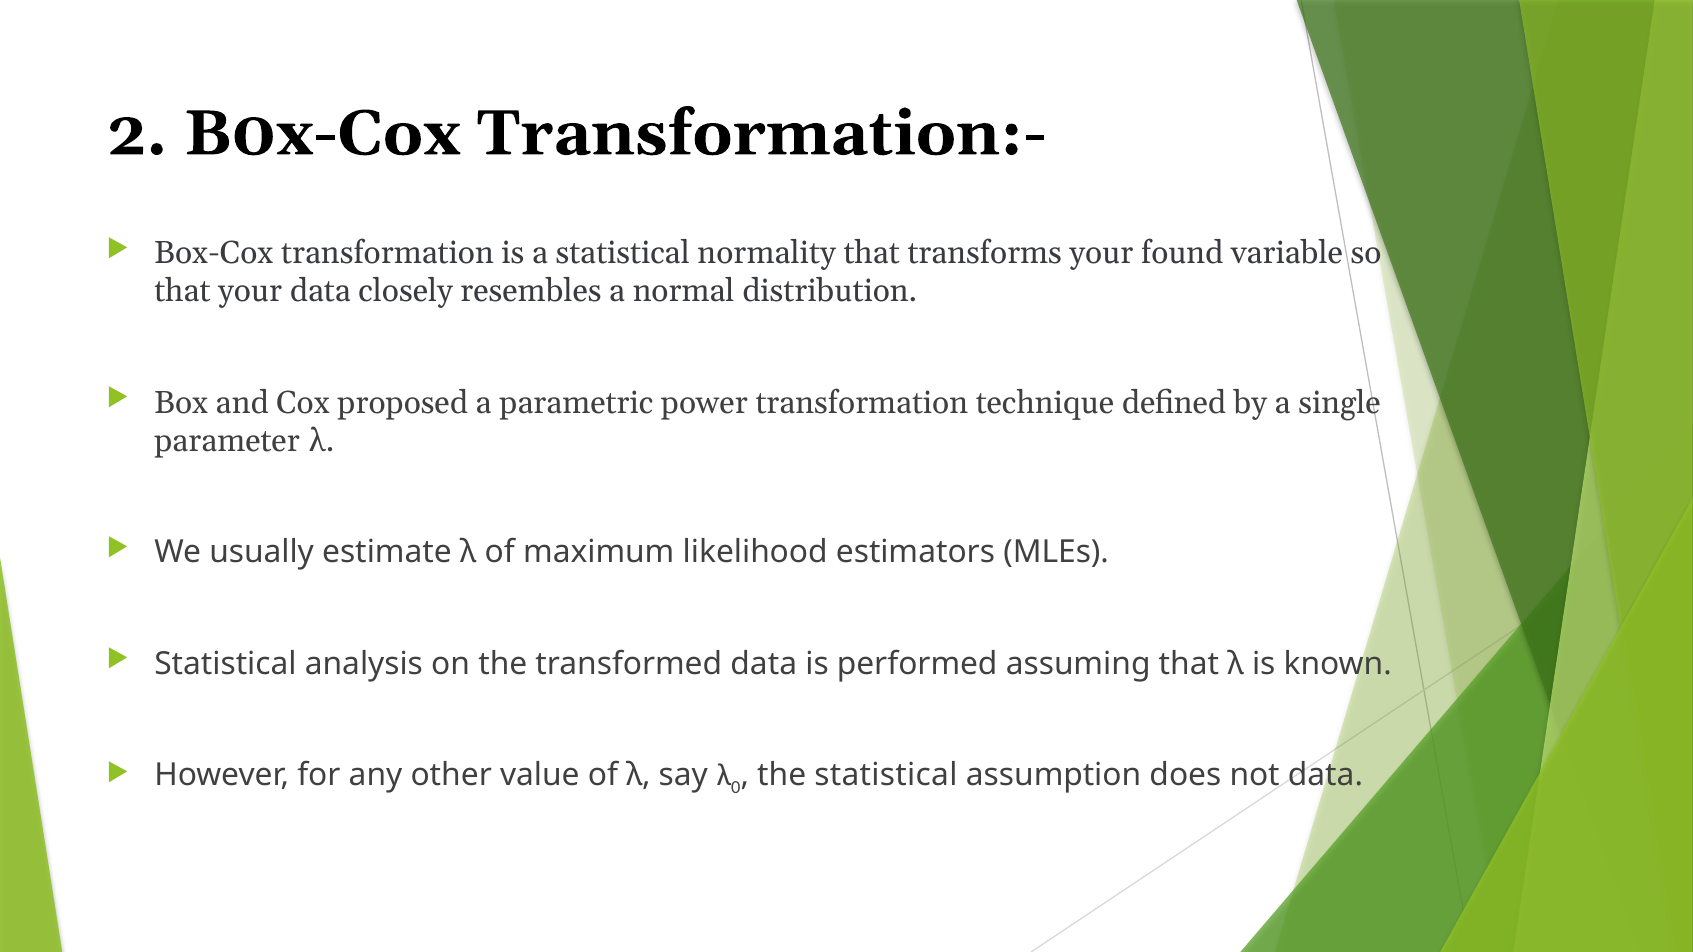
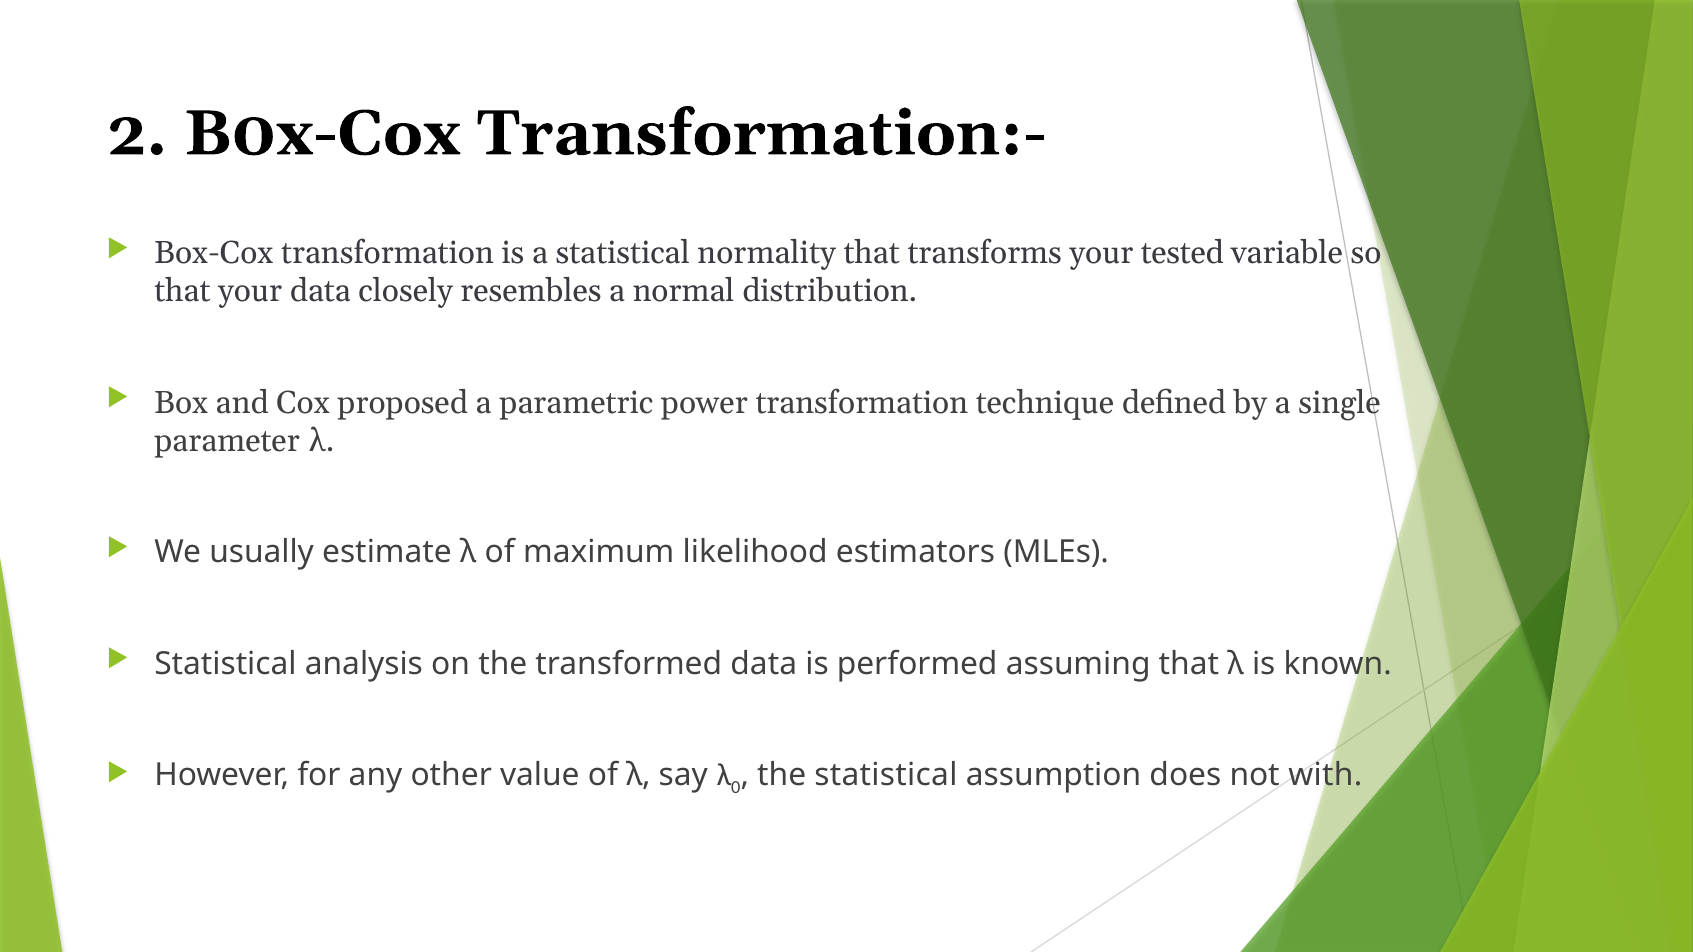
found: found -> tested
not data: data -> with
